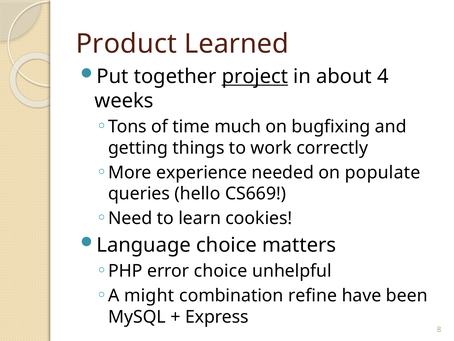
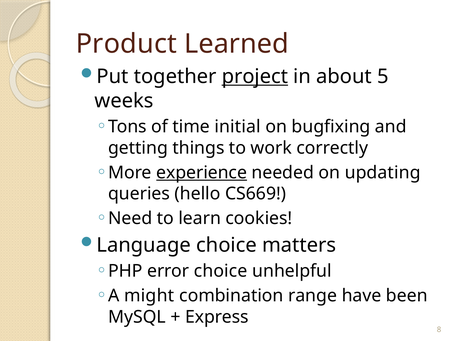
4: 4 -> 5
much: much -> initial
experience underline: none -> present
populate: populate -> updating
refine: refine -> range
